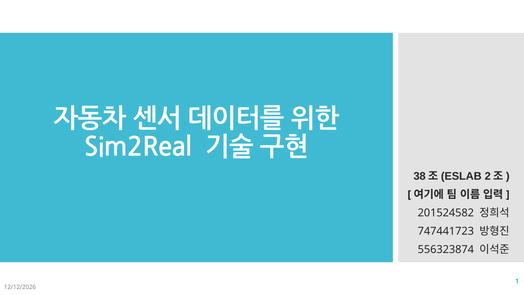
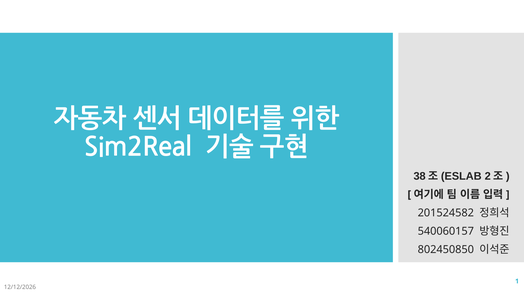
747441723: 747441723 -> 540060157
556323874: 556323874 -> 802450850
